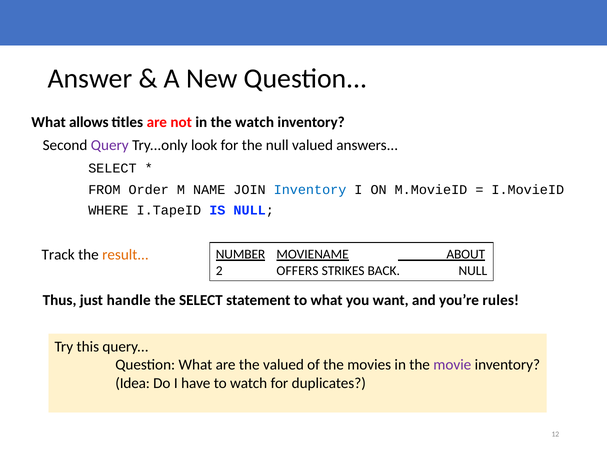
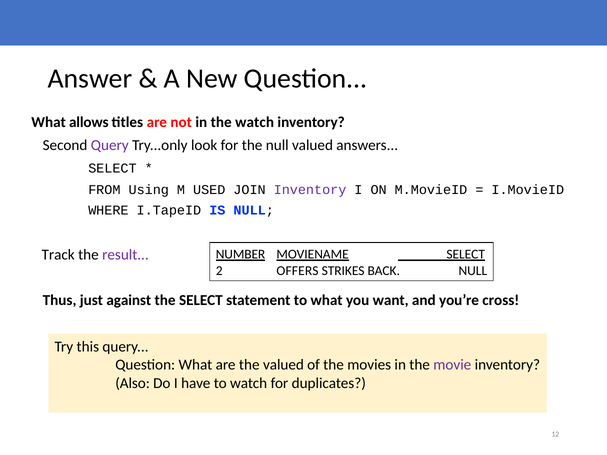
Order: Order -> Using
NAME: NAME -> USED
Inventory at (310, 190) colour: blue -> purple
result colour: orange -> purple
MOVIENAME ABOUT: ABOUT -> SELECT
handle: handle -> against
rules: rules -> cross
Idea: Idea -> Also
